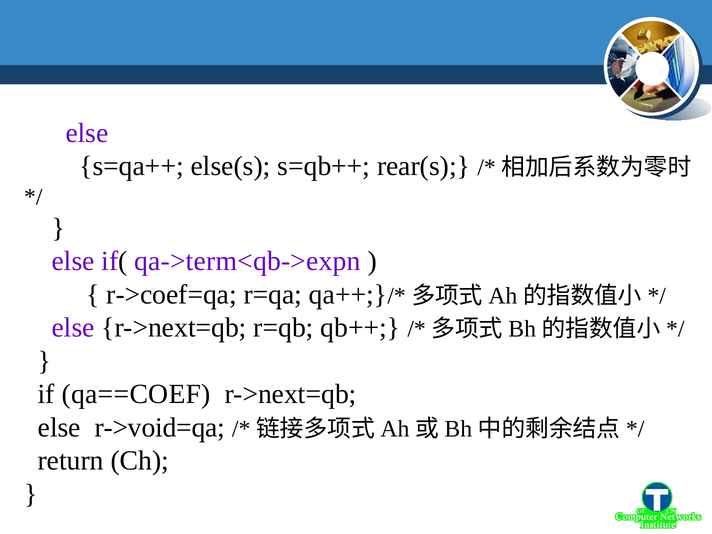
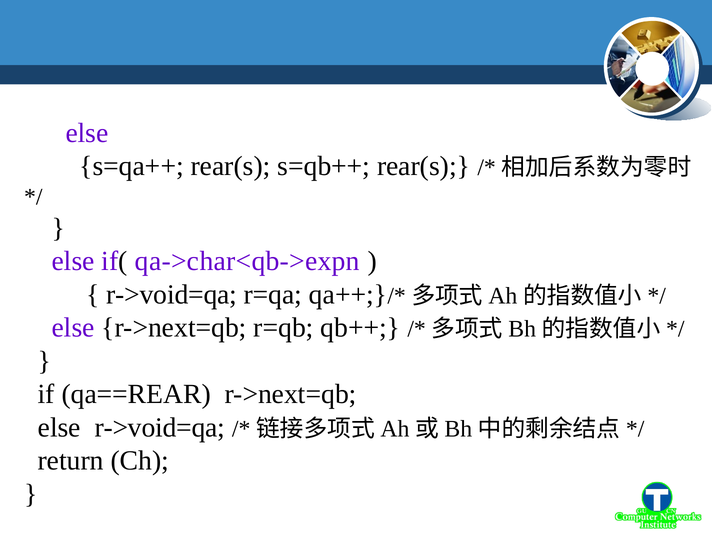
s=qa++ else(s: else(s -> rear(s
qa->term<qb->expn: qa->term<qb->expn -> qa->char<qb->expn
r->coef=qa at (172, 294): r->coef=qa -> r->void=qa
qa==COEF: qa==COEF -> qa==REAR
